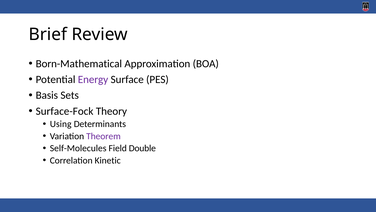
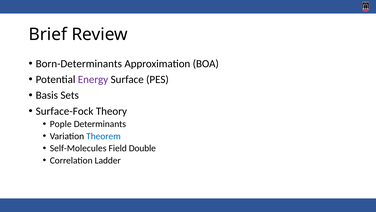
Born-Mathematical: Born-Mathematical -> Born-Determinants
Using: Using -> Pople
Theorem colour: purple -> blue
Kinetic: Kinetic -> Ladder
